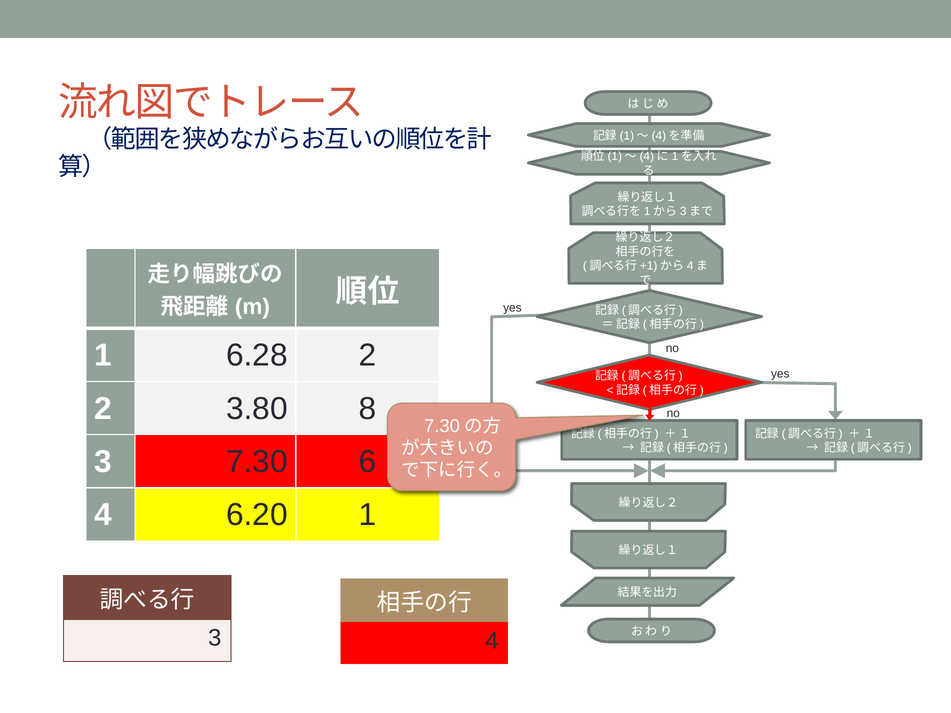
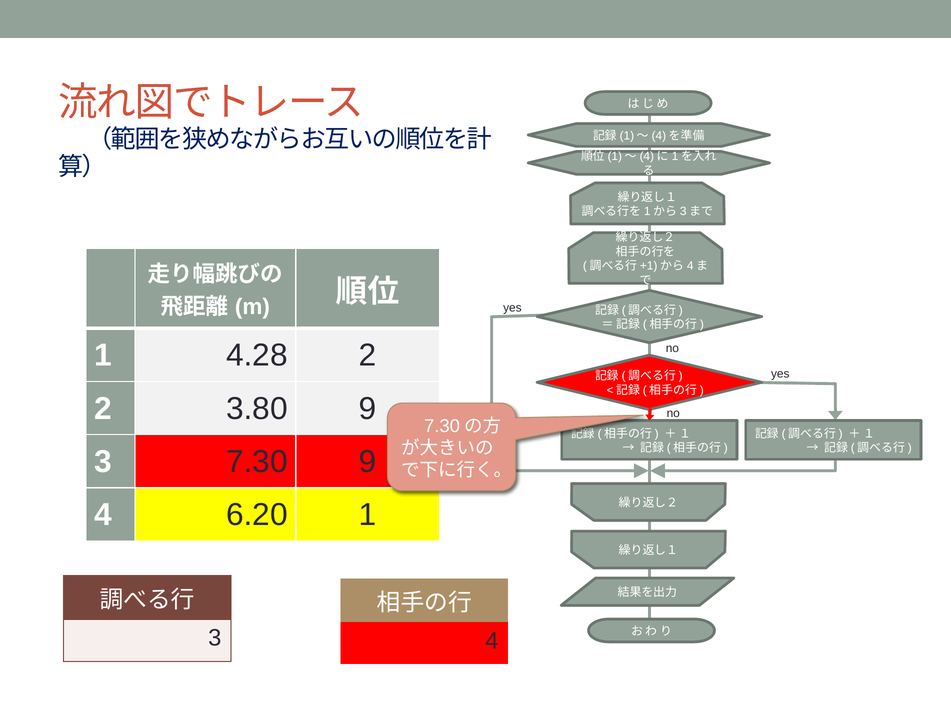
6.28: 6.28 -> 4.28
3.80 8: 8 -> 9
7.30 6: 6 -> 9
